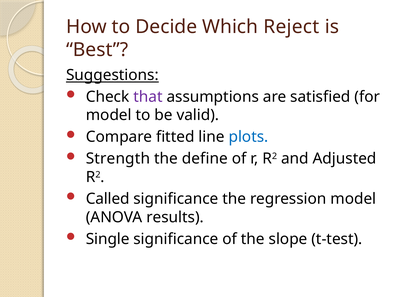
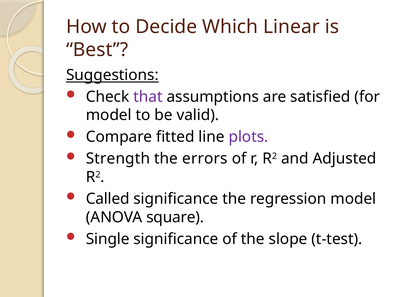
Reject: Reject -> Linear
plots colour: blue -> purple
define: define -> errors
results: results -> square
